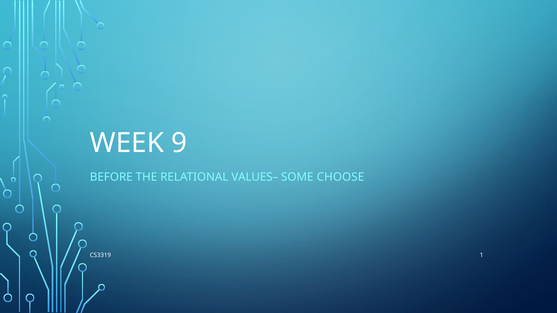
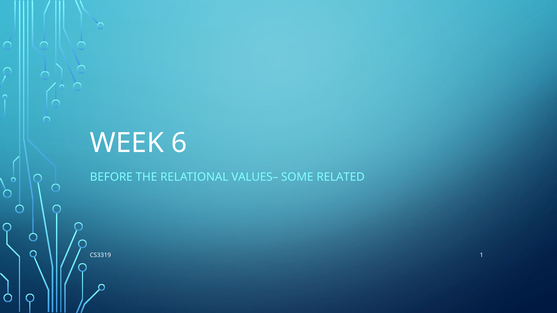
9: 9 -> 6
CHOOSE: CHOOSE -> RELATED
